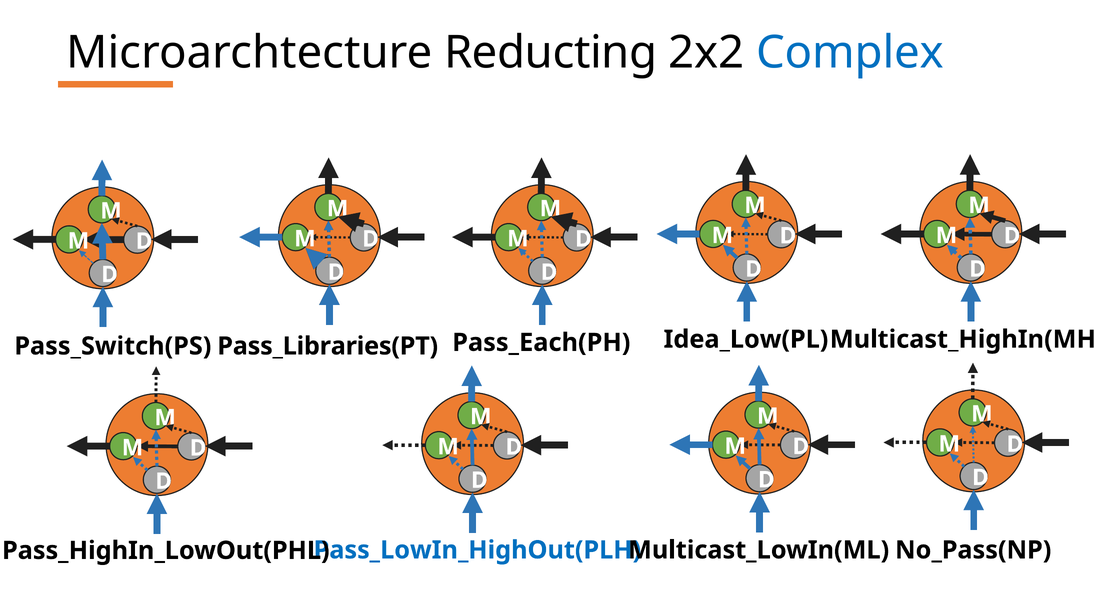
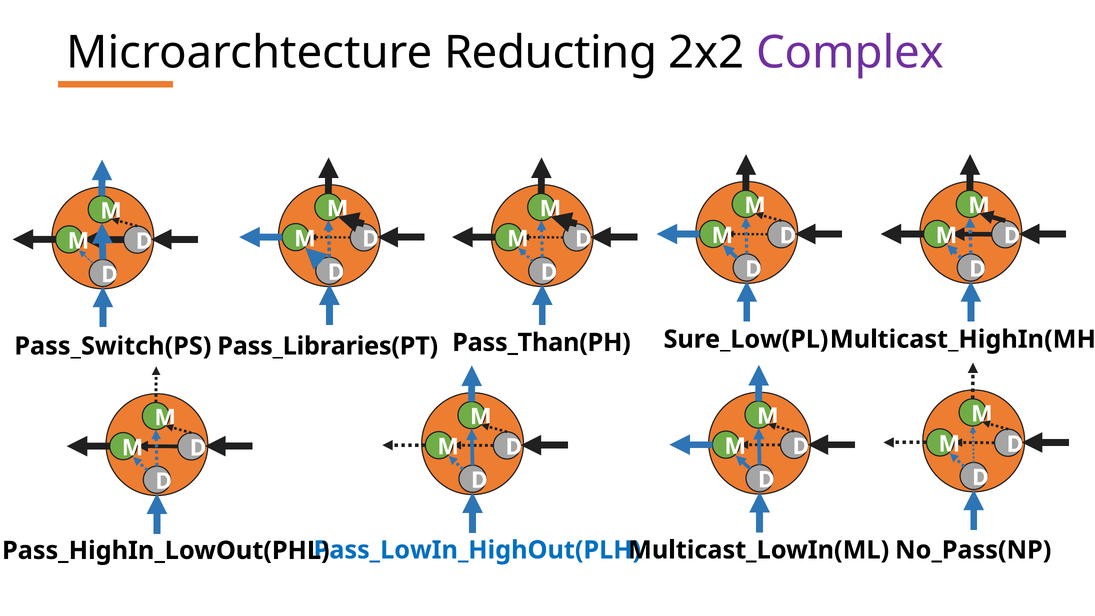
Complex colour: blue -> purple
Idea_Low(PL: Idea_Low(PL -> Sure_Low(PL
Pass_Each(PH: Pass_Each(PH -> Pass_Than(PH
